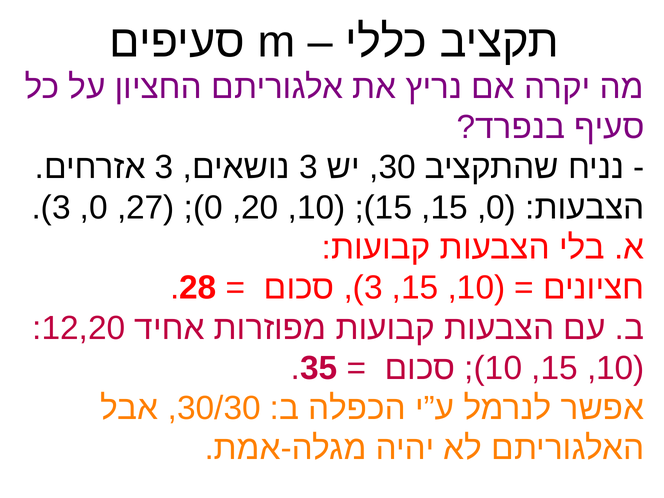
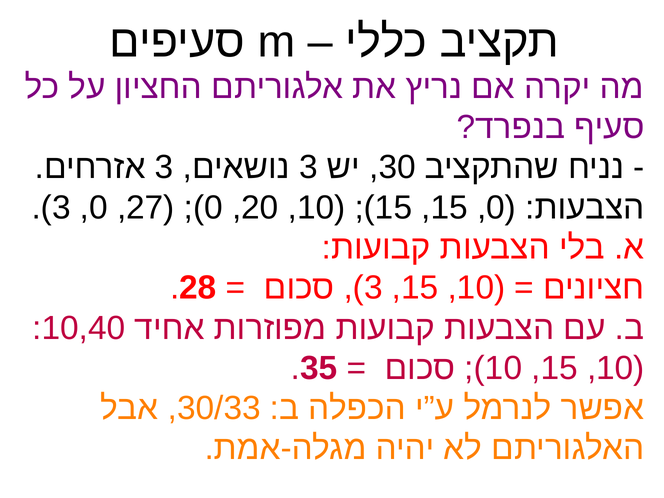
12,20: 12,20 -> 10,40
30/30: 30/30 -> 30/33
